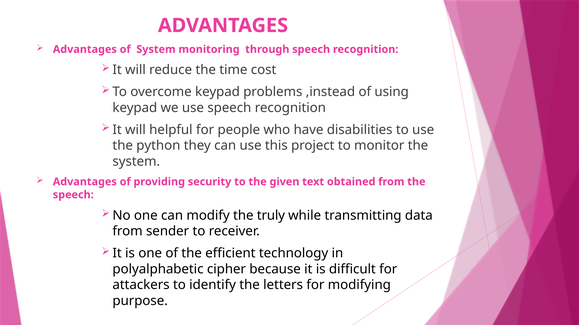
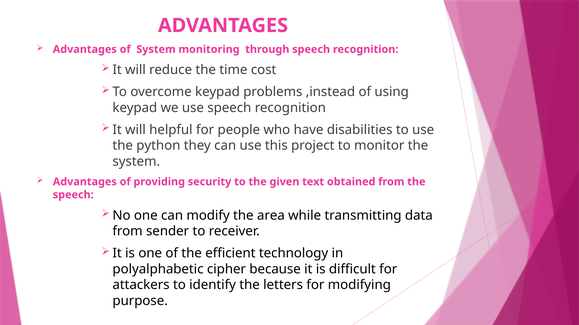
truly: truly -> area
